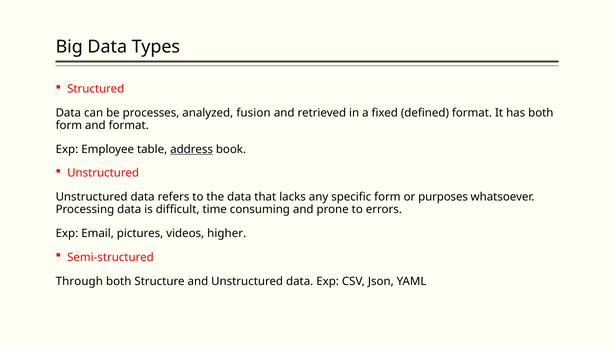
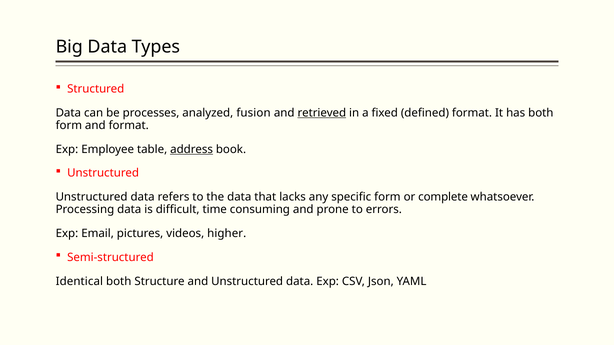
retrieved underline: none -> present
purposes: purposes -> complete
Through: Through -> Identical
